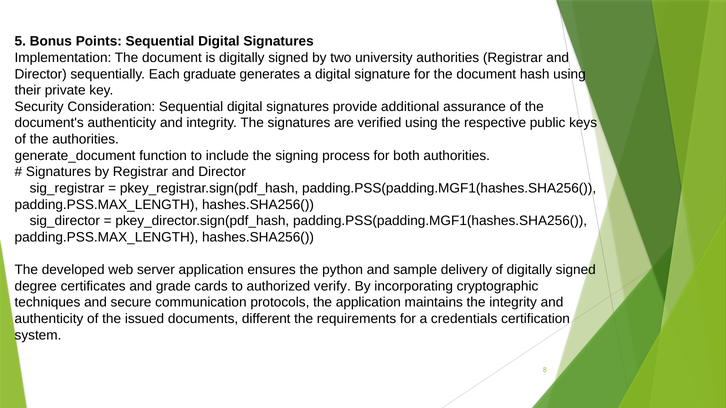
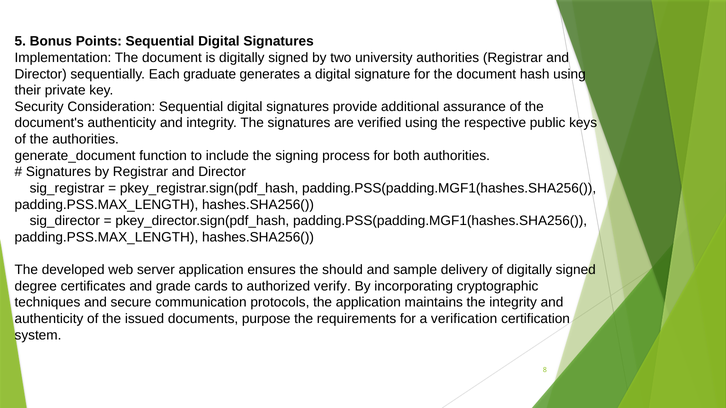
python: python -> should
different: different -> purpose
credentials: credentials -> verification
